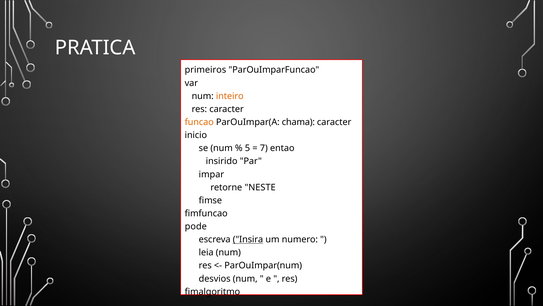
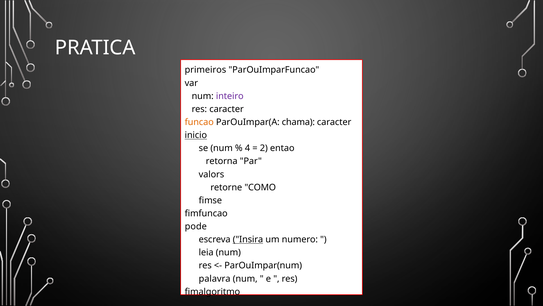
inteiro colour: orange -> purple
inicio underline: none -> present
5: 5 -> 4
7: 7 -> 2
insirido: insirido -> retorna
impar: impar -> valors
NESTE: NESTE -> COMO
desvios: desvios -> palavra
